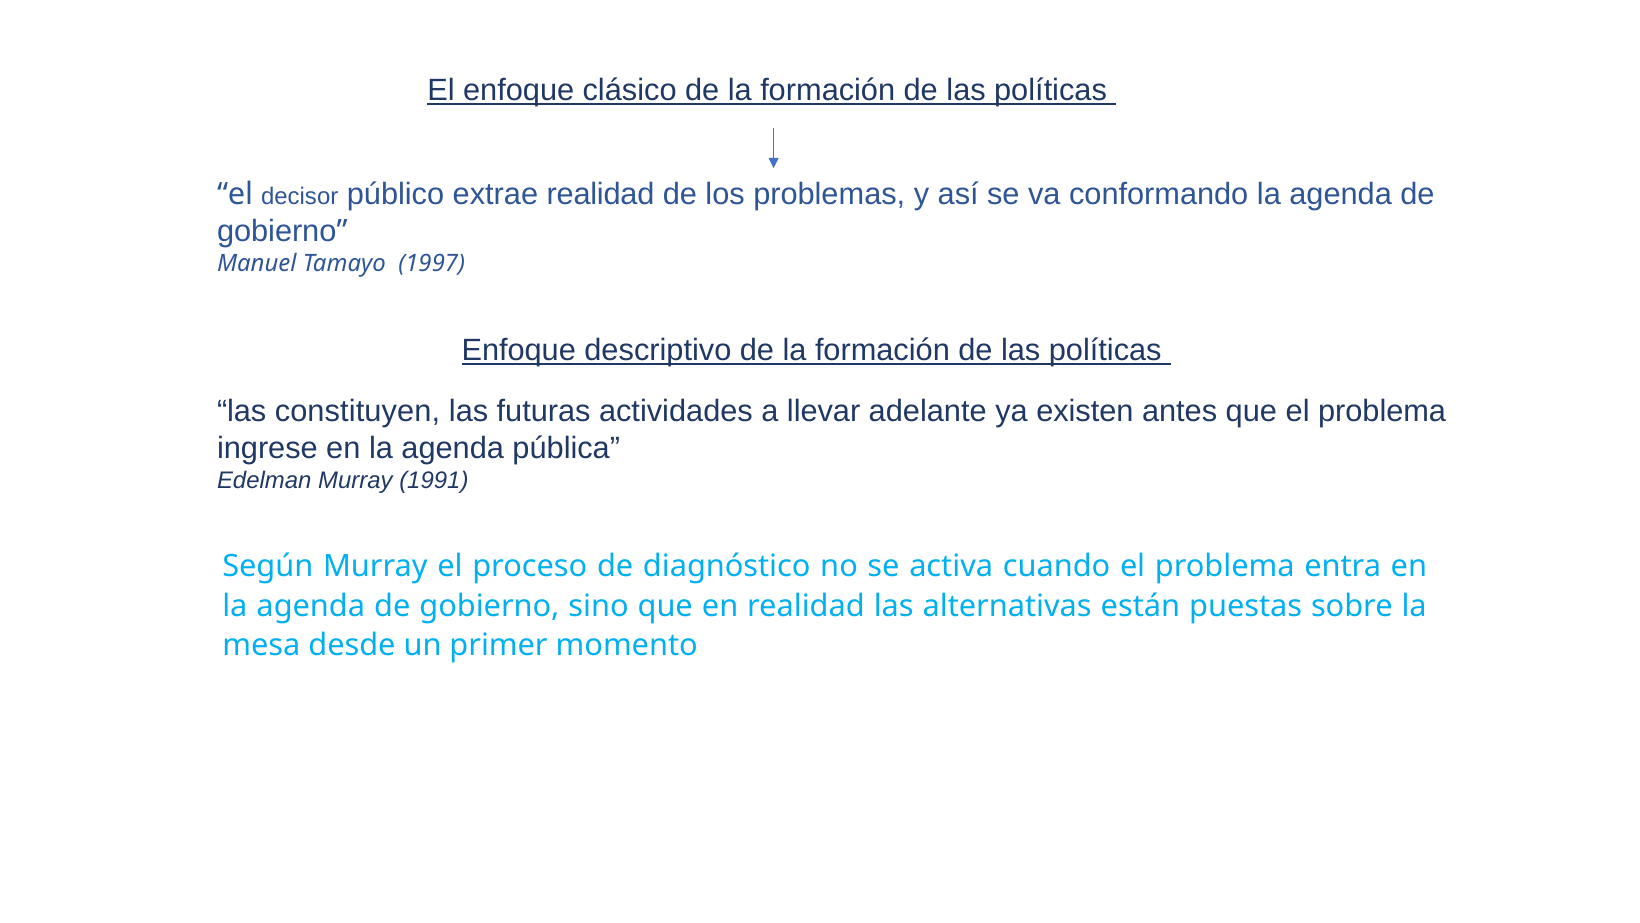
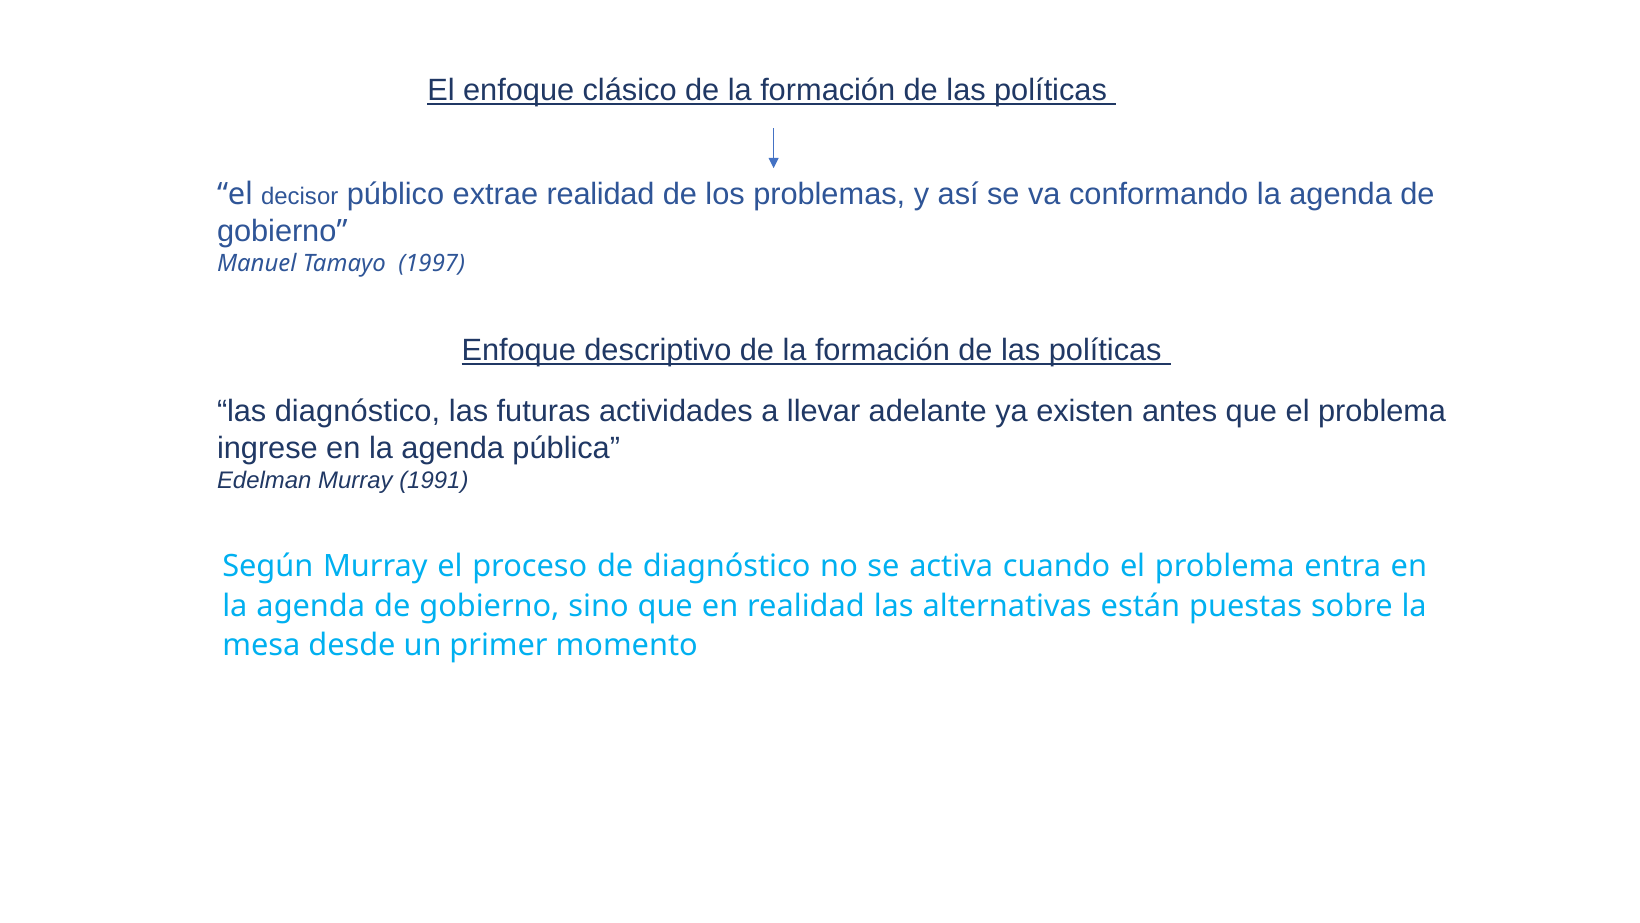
las constituyen: constituyen -> diagnóstico
